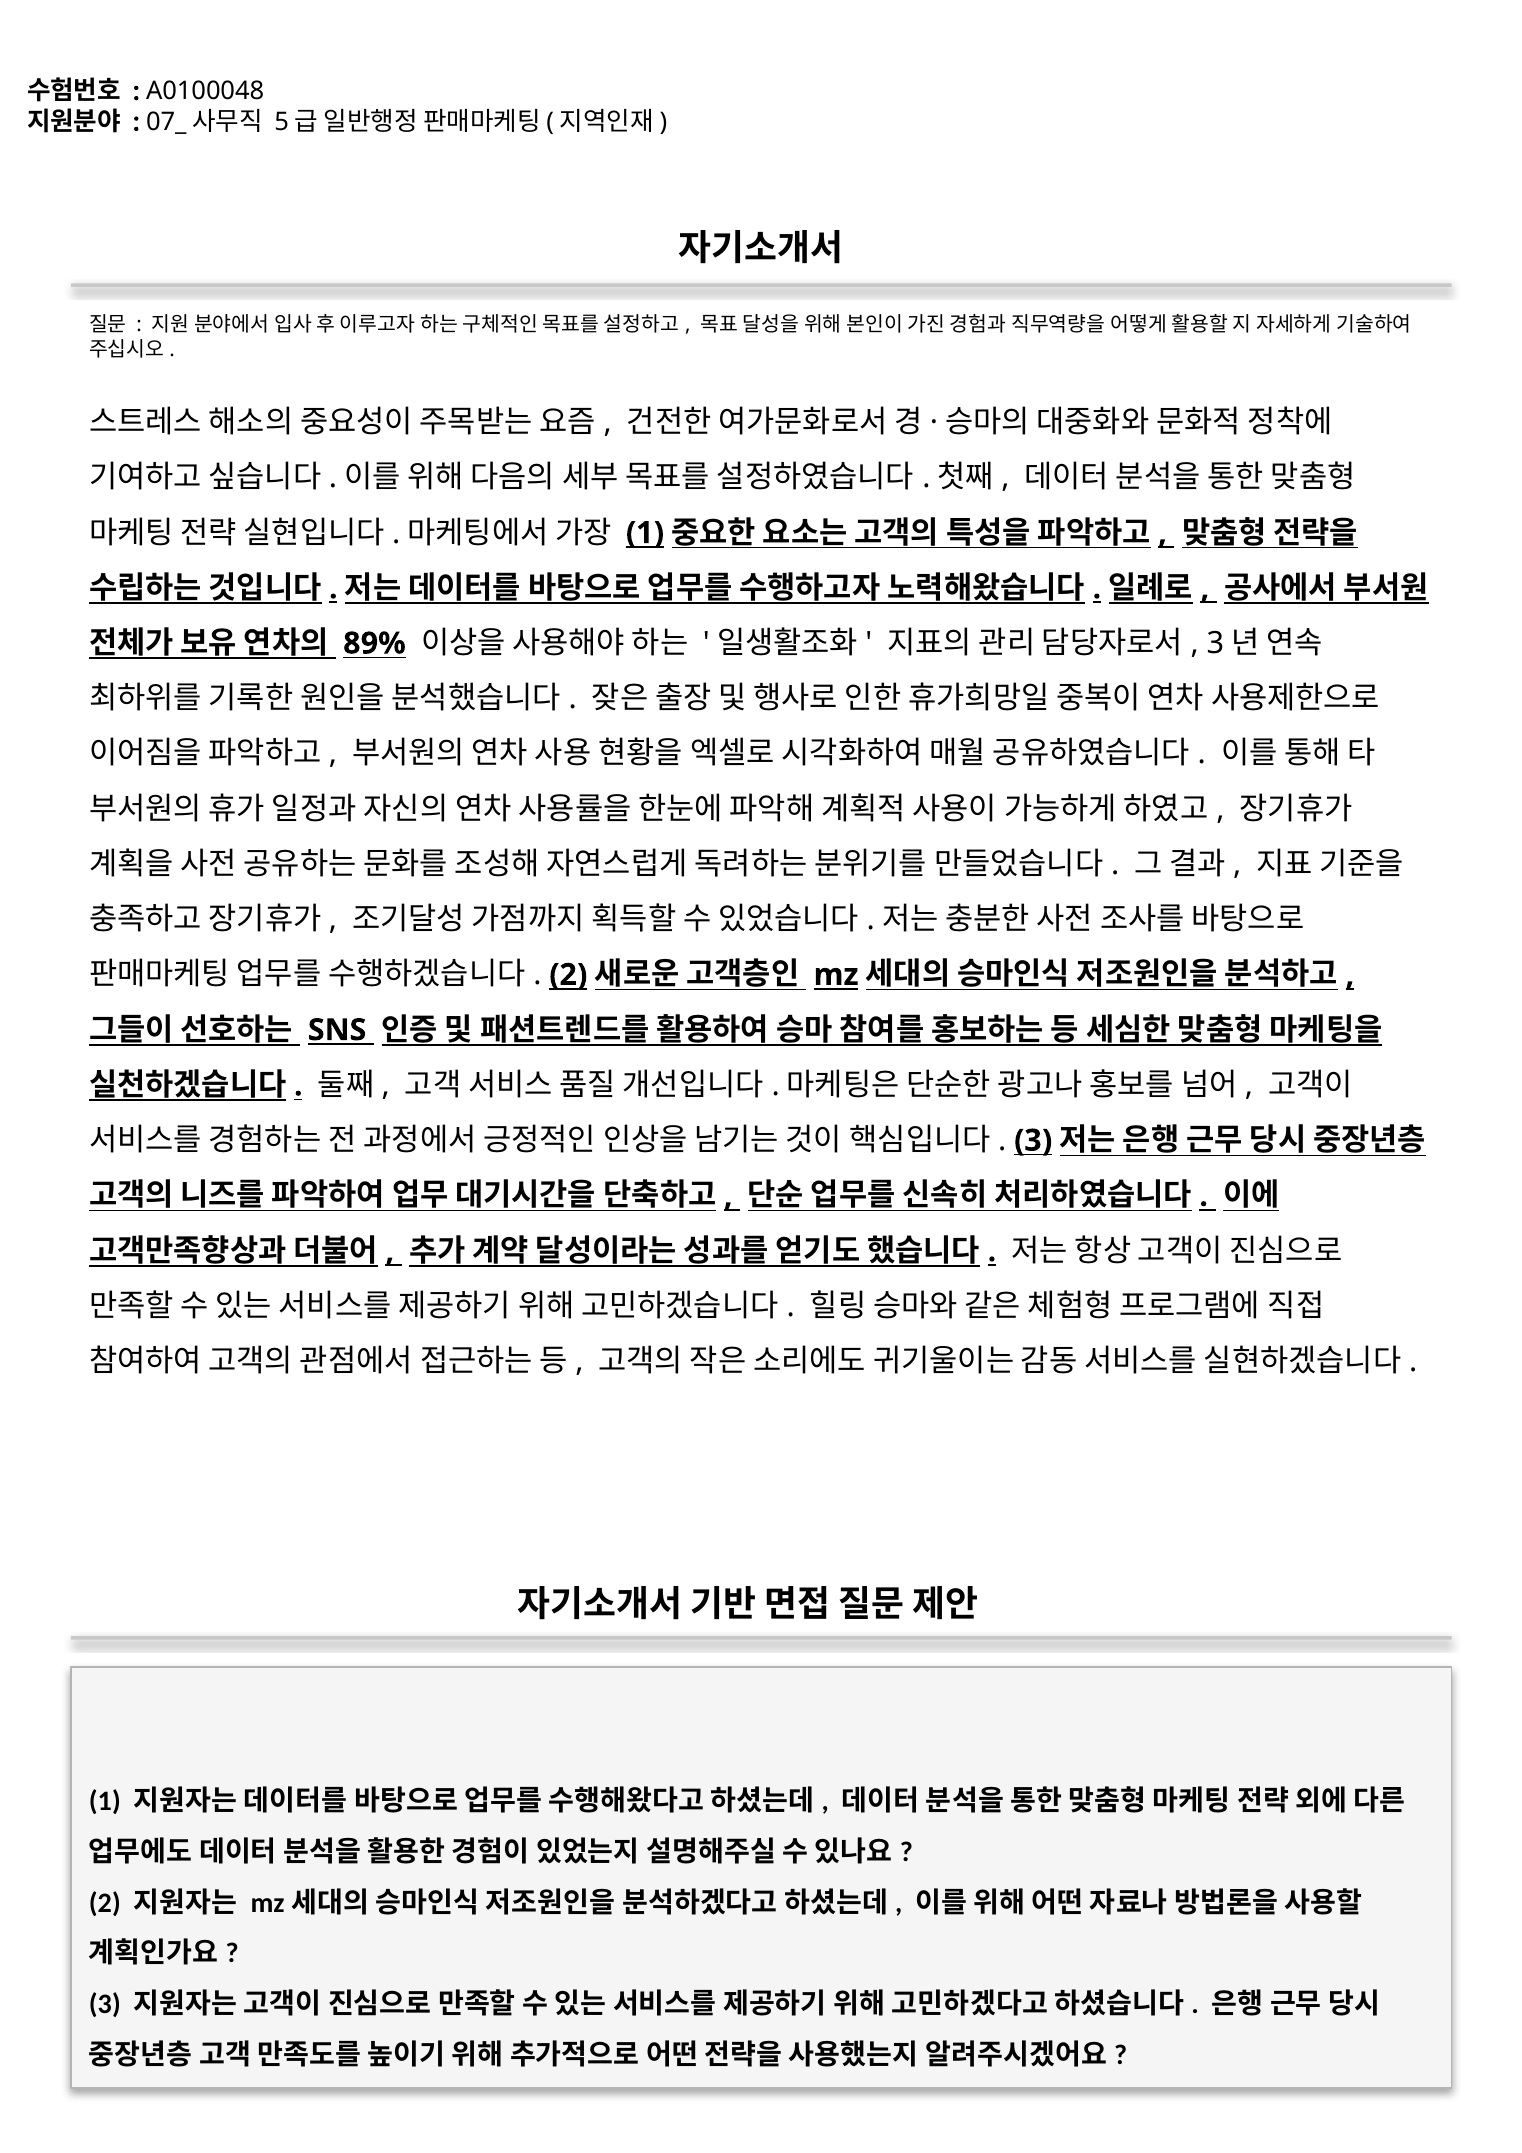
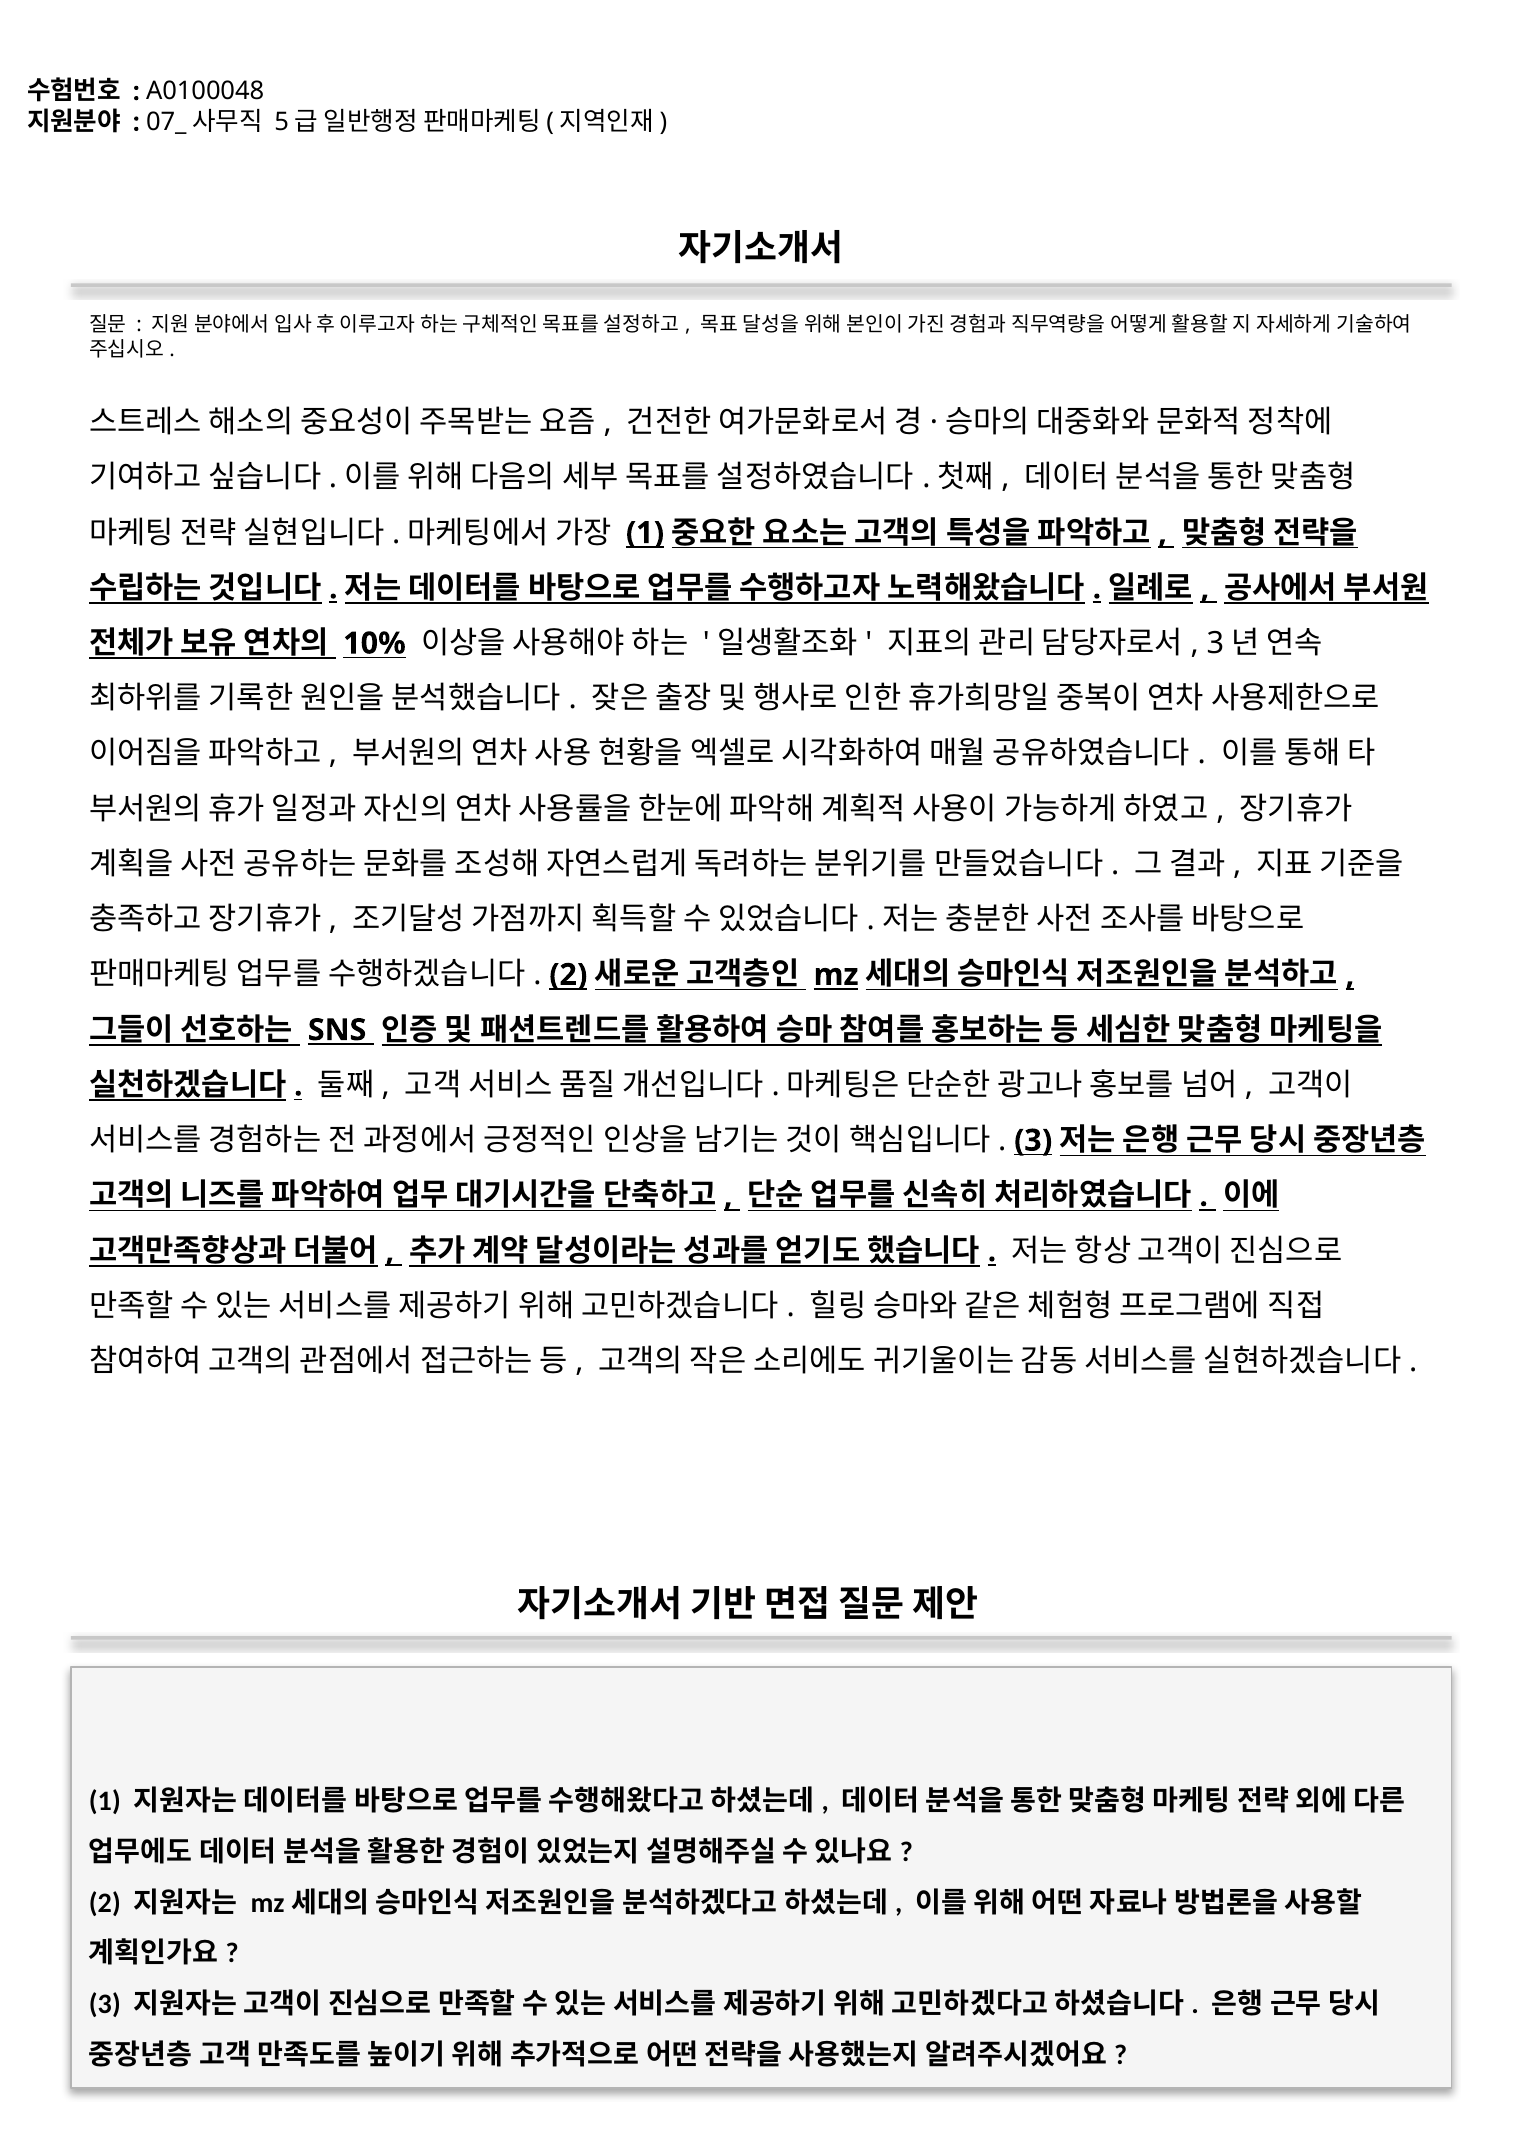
89%: 89% -> 10%
